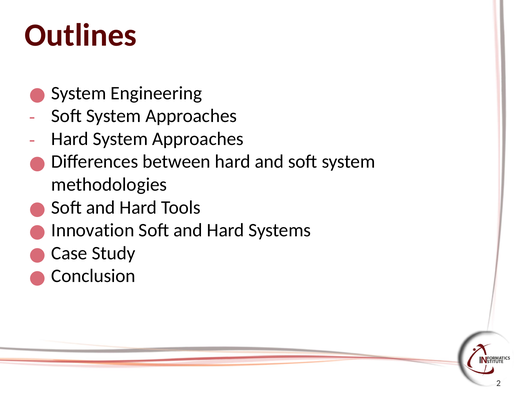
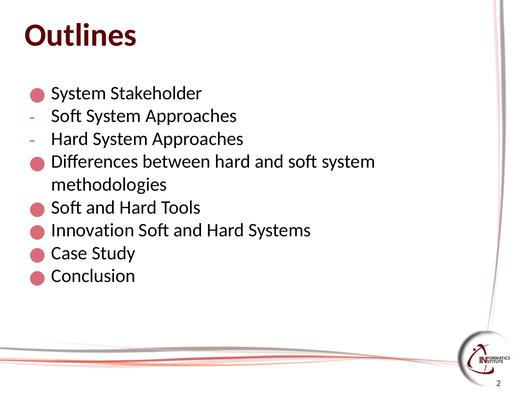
Engineering: Engineering -> Stakeholder
